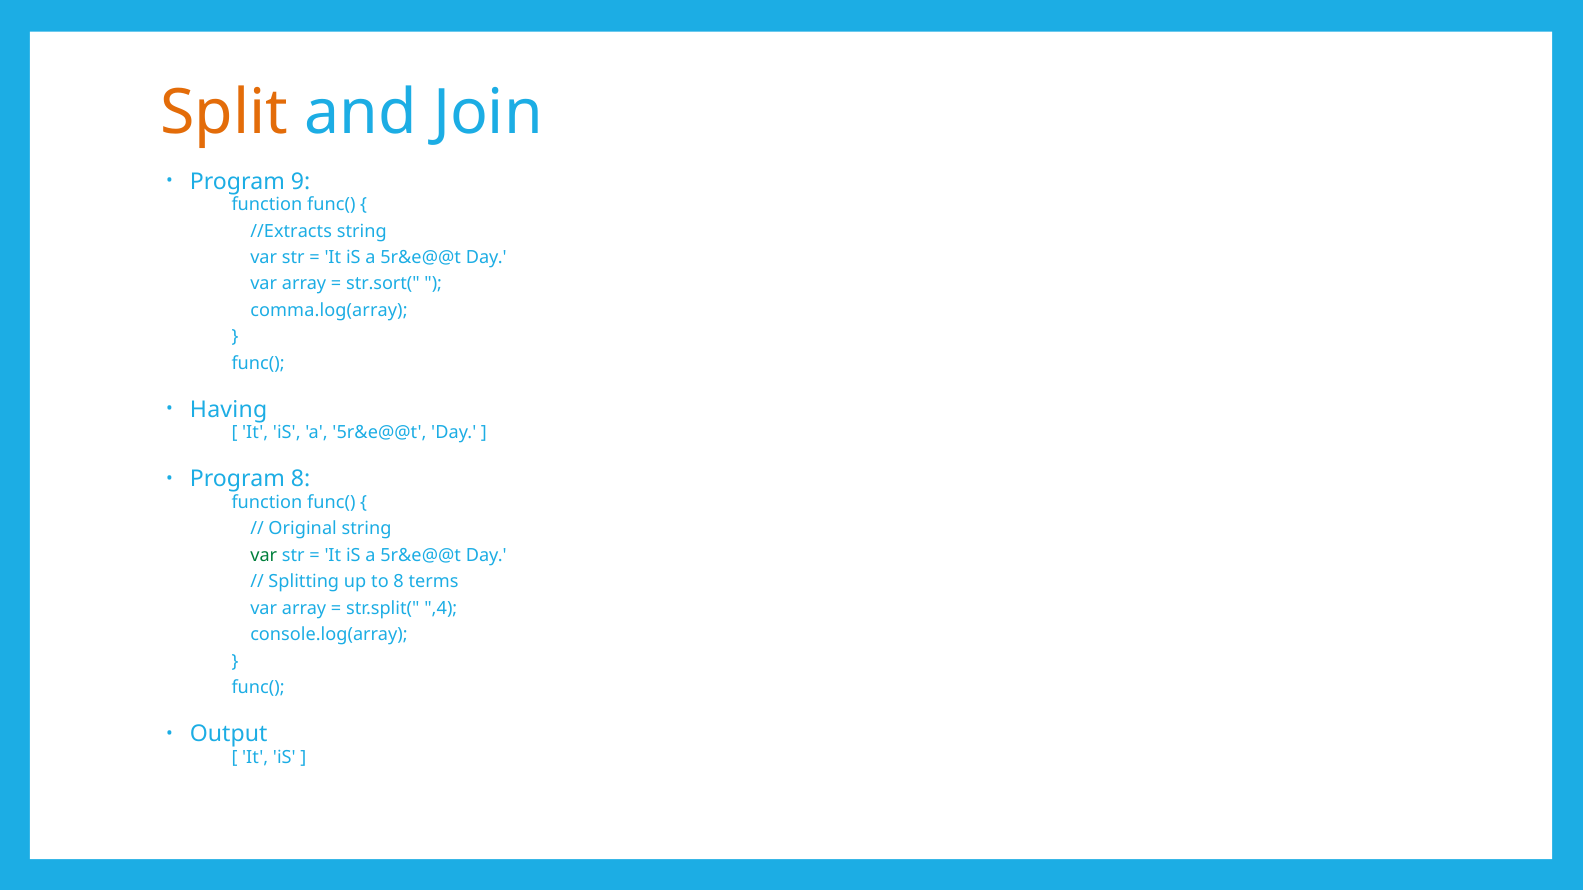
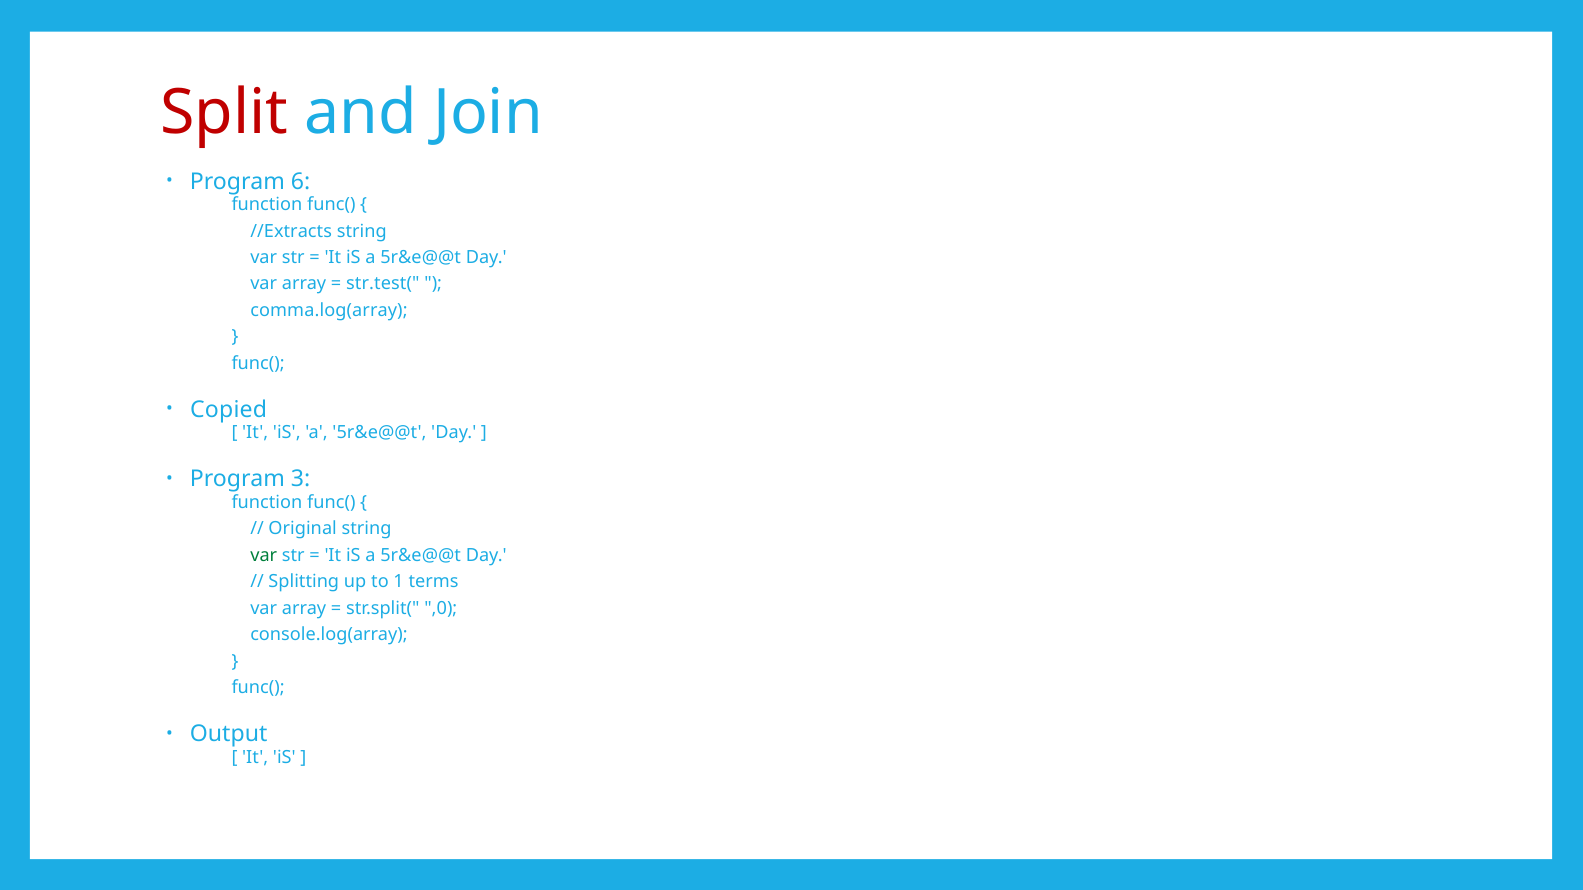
Split colour: orange -> red
9: 9 -> 6
str.sort(: str.sort( -> str.test(
Having: Having -> Copied
Program 8: 8 -> 3
to 8: 8 -> 1
,4: ,4 -> ,0
